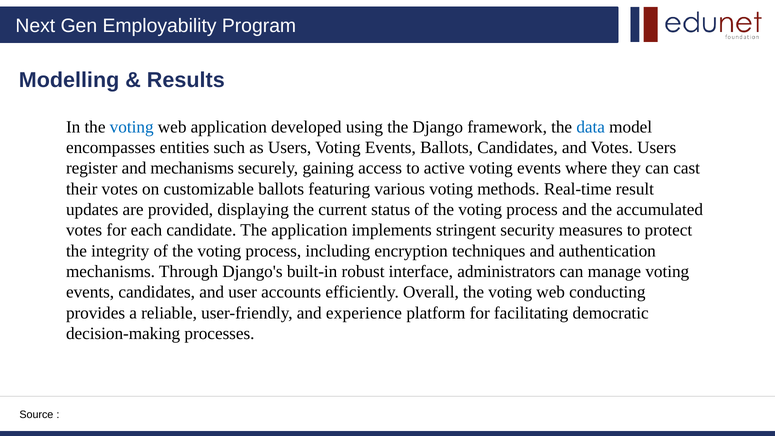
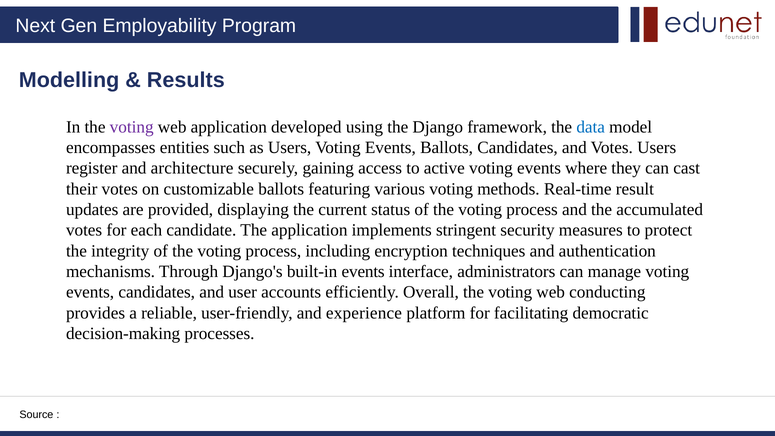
voting at (132, 127) colour: blue -> purple
and mechanisms: mechanisms -> architecture
built-in robust: robust -> events
